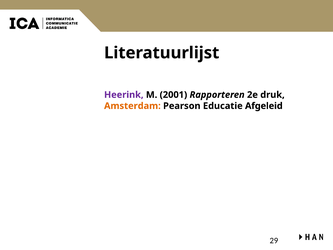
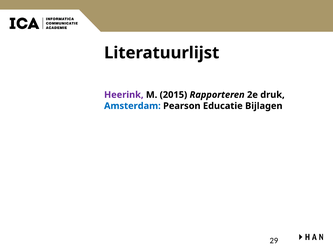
2001: 2001 -> 2015
Amsterdam colour: orange -> blue
Afgeleid: Afgeleid -> Bijlagen
